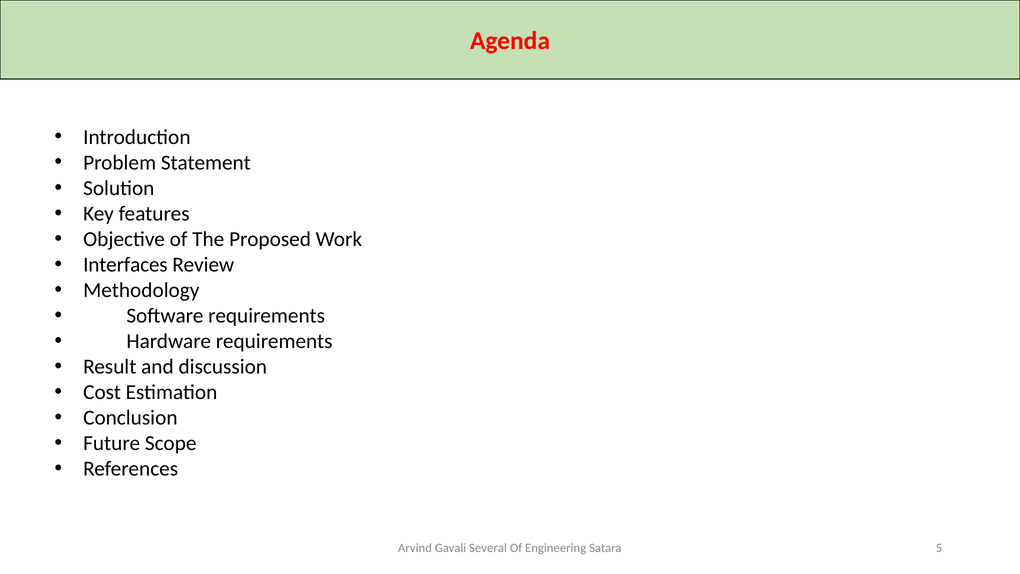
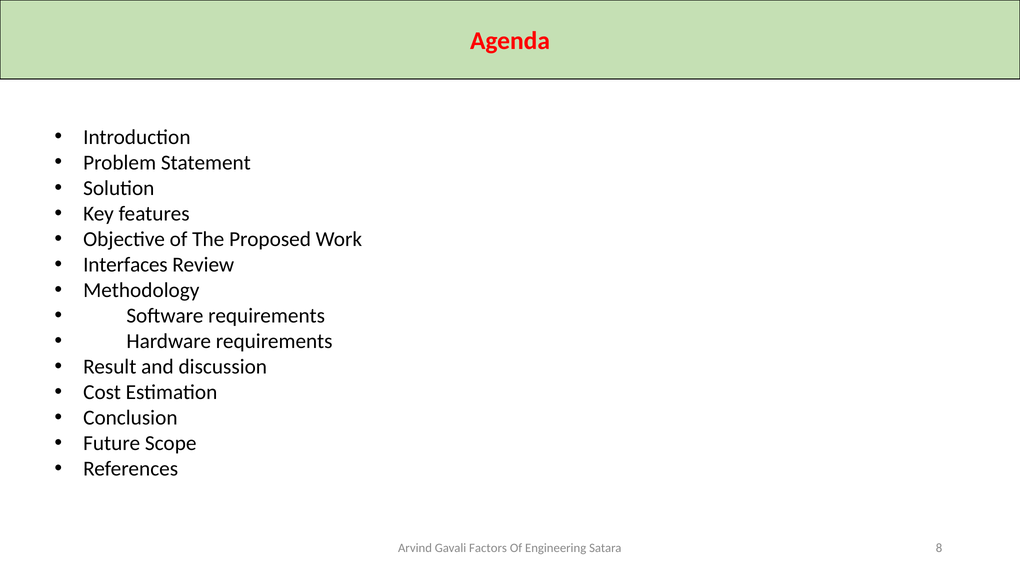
Several: Several -> Factors
5: 5 -> 8
